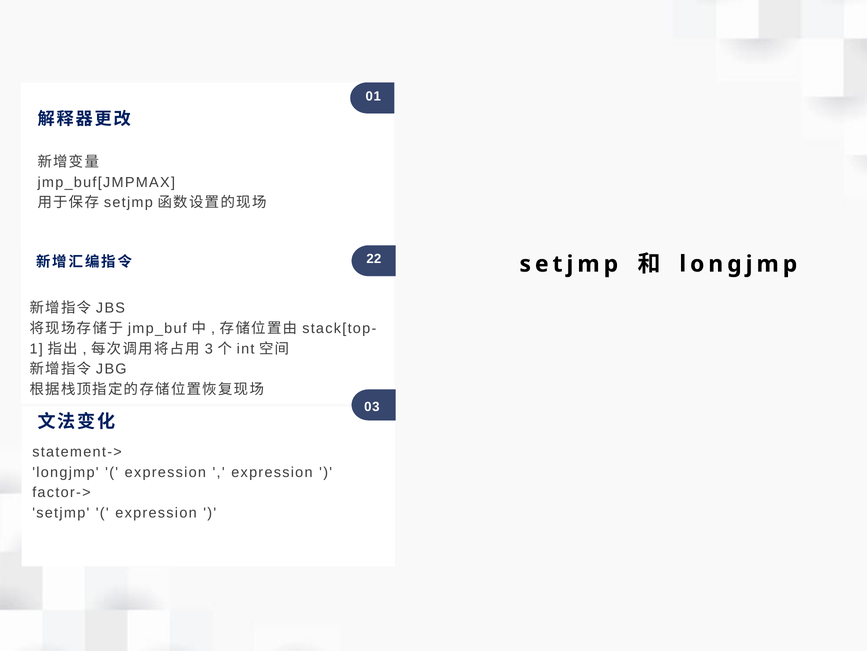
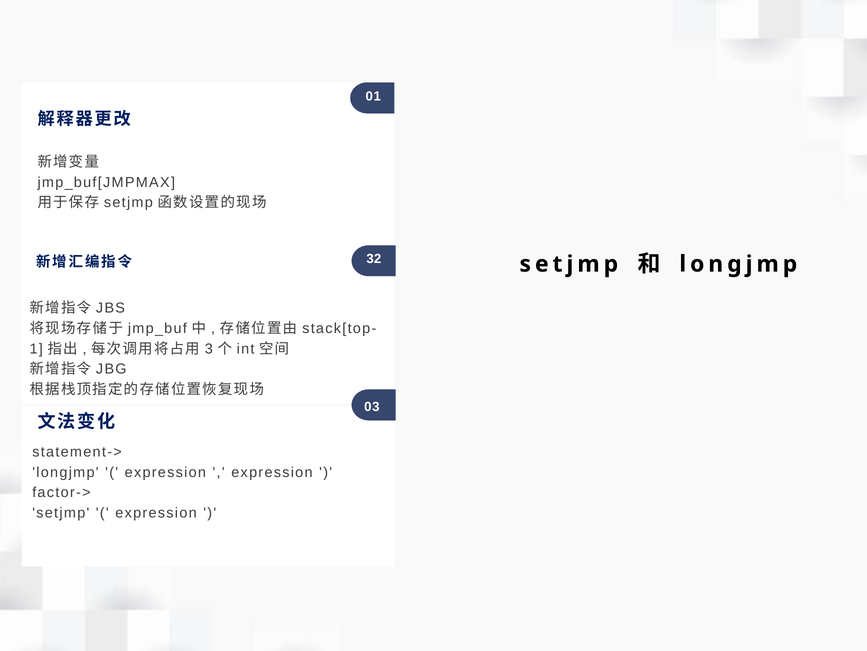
22: 22 -> 32
